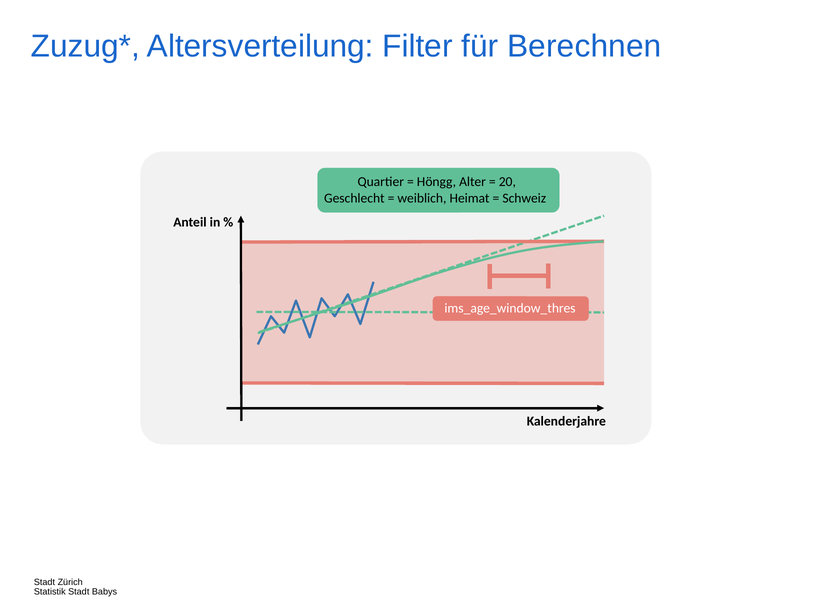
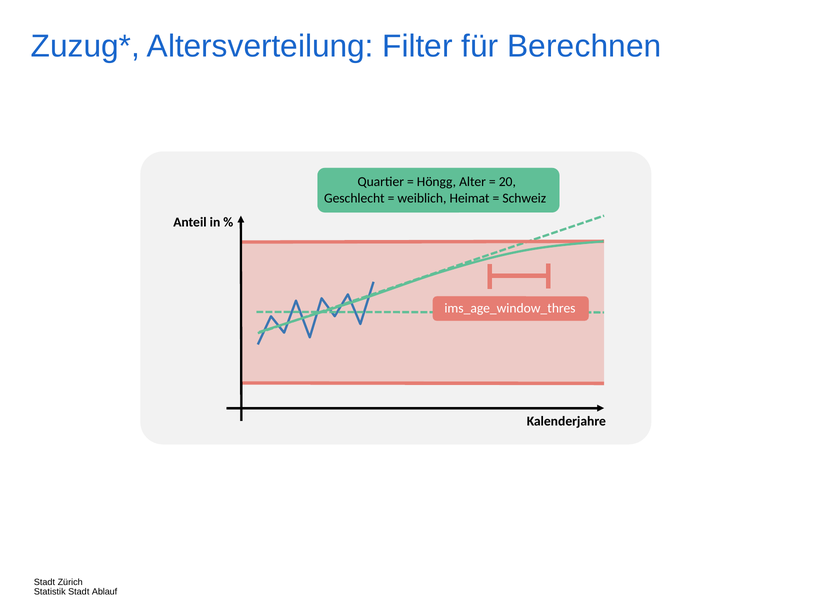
Babys: Babys -> Ablauf
